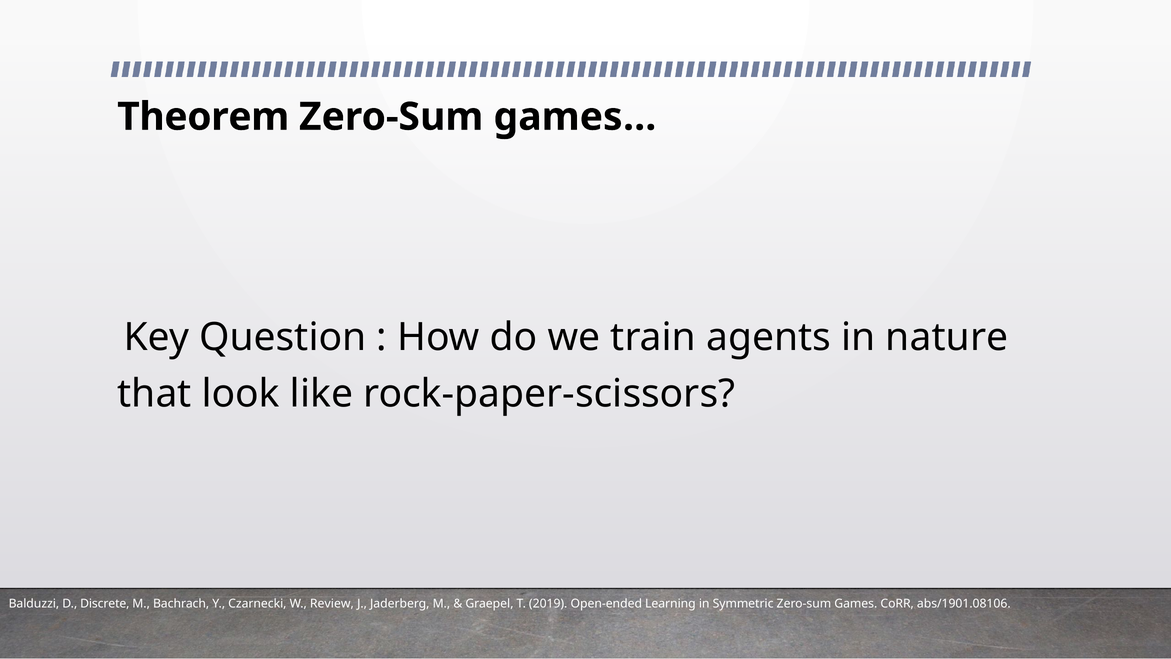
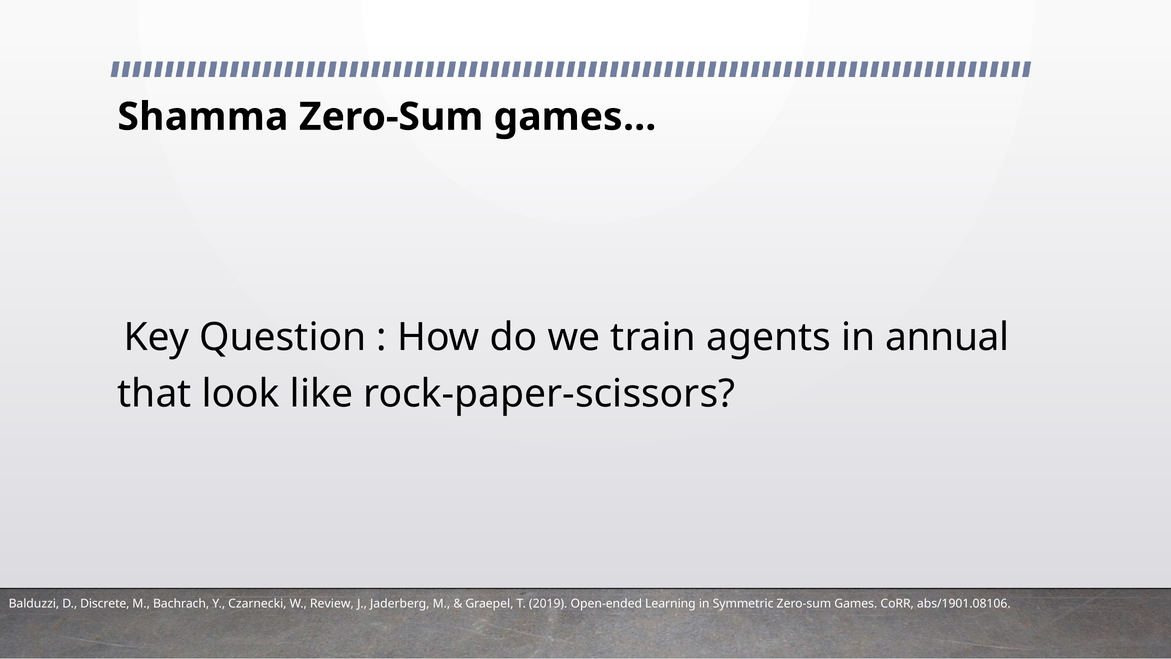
Theorem: Theorem -> Shamma
nature: nature -> annual
